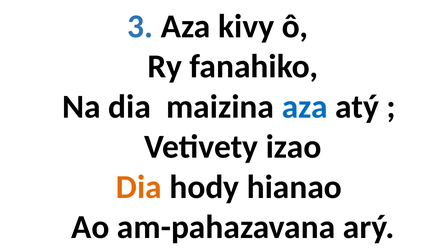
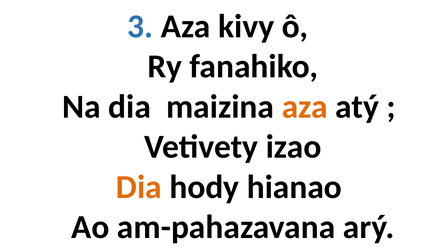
aza at (305, 107) colour: blue -> orange
